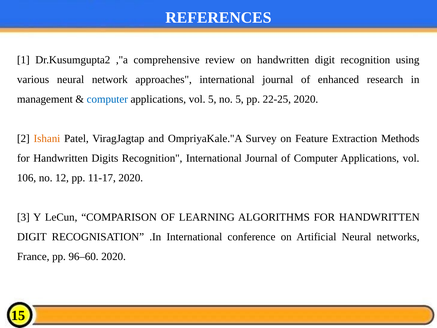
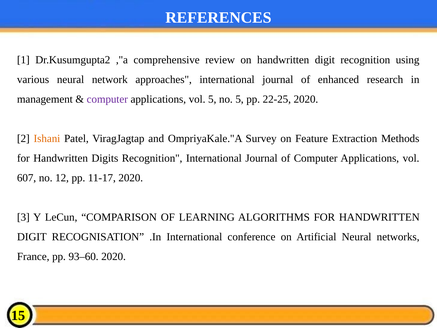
computer at (107, 99) colour: blue -> purple
106: 106 -> 607
96–60: 96–60 -> 93–60
